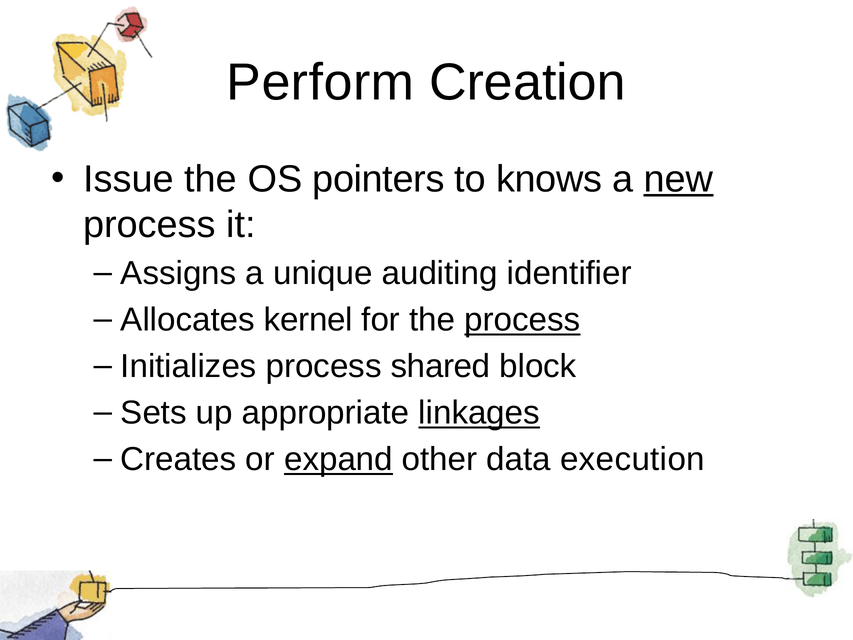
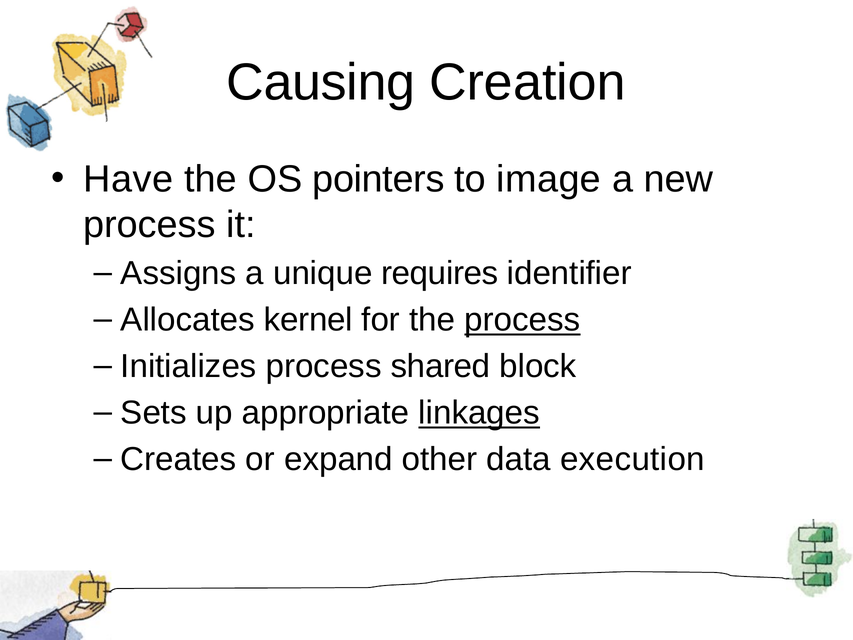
Perform: Perform -> Causing
Issue: Issue -> Have
knows: knows -> image
new underline: present -> none
auditing: auditing -> requires
expand underline: present -> none
